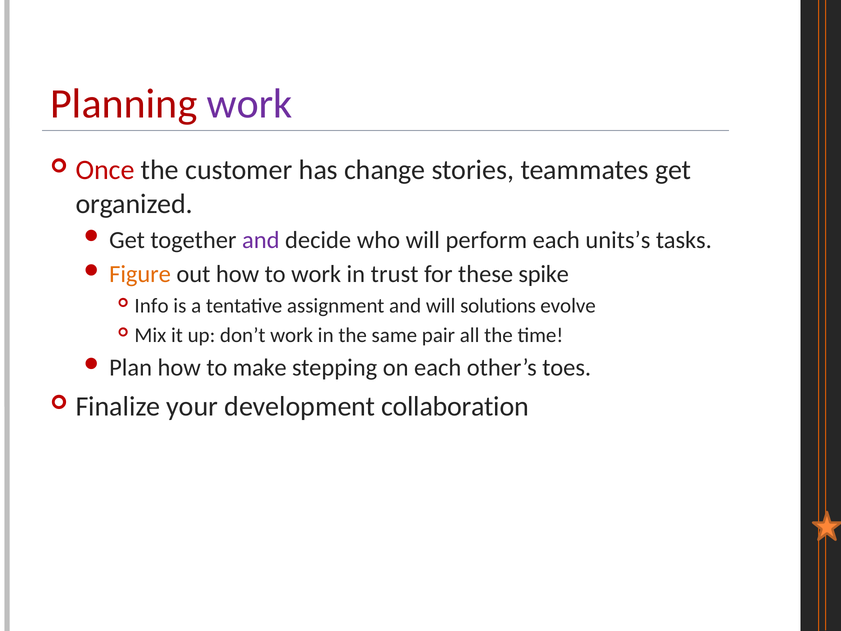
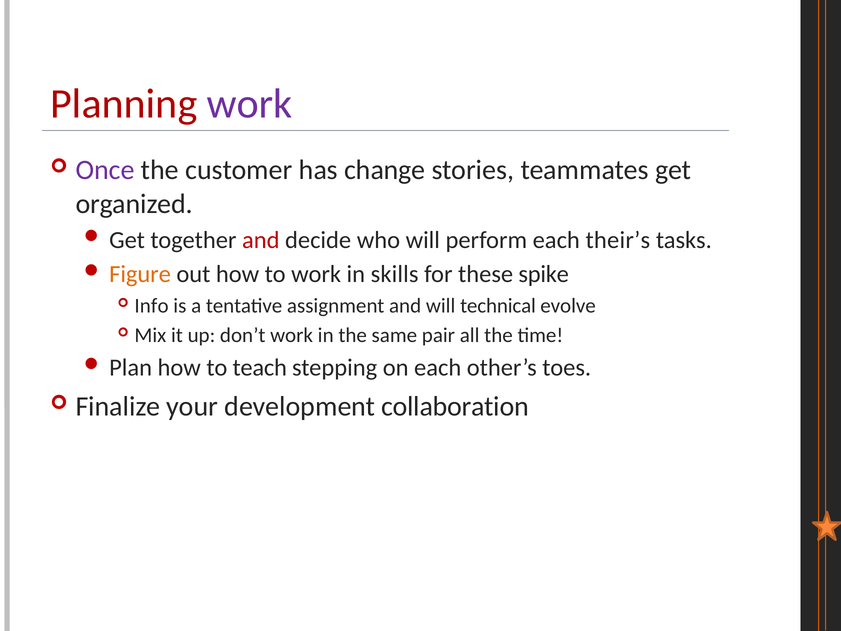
Once colour: red -> purple
and at (261, 240) colour: purple -> red
units’s: units’s -> their’s
trust: trust -> skills
solutions: solutions -> technical
make: make -> teach
